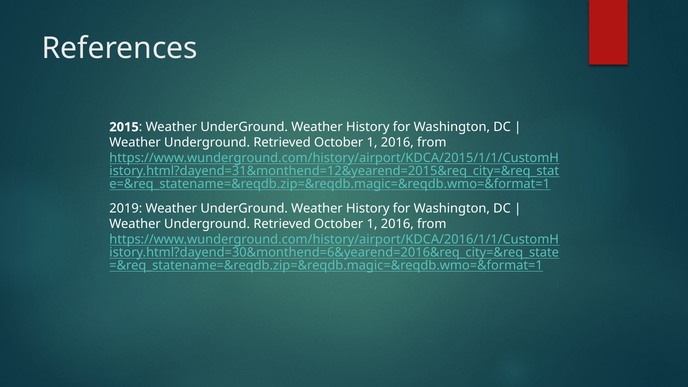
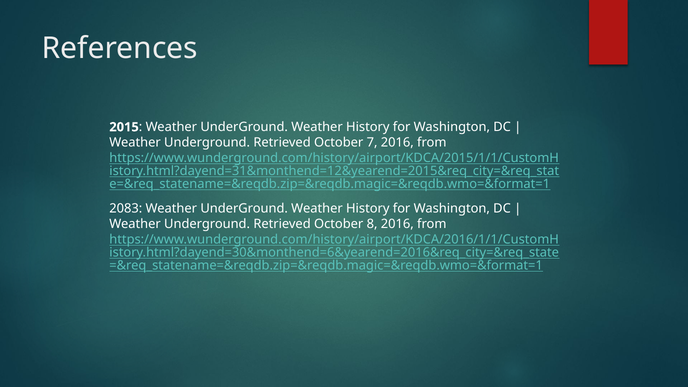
1 at (372, 143): 1 -> 7
2019: 2019 -> 2083
1 at (372, 224): 1 -> 8
